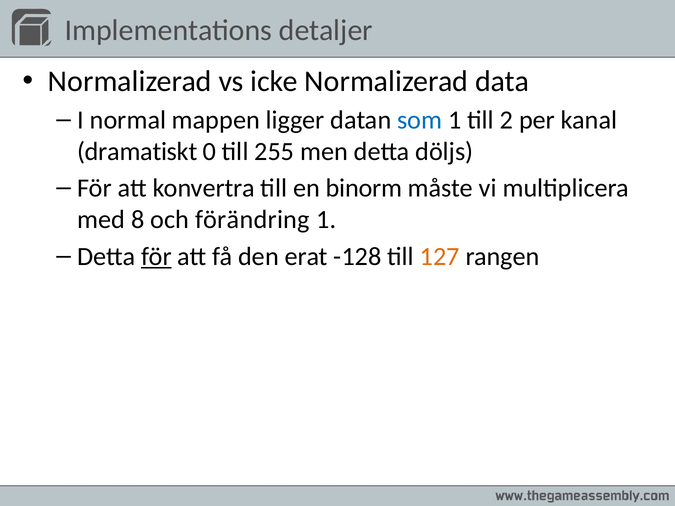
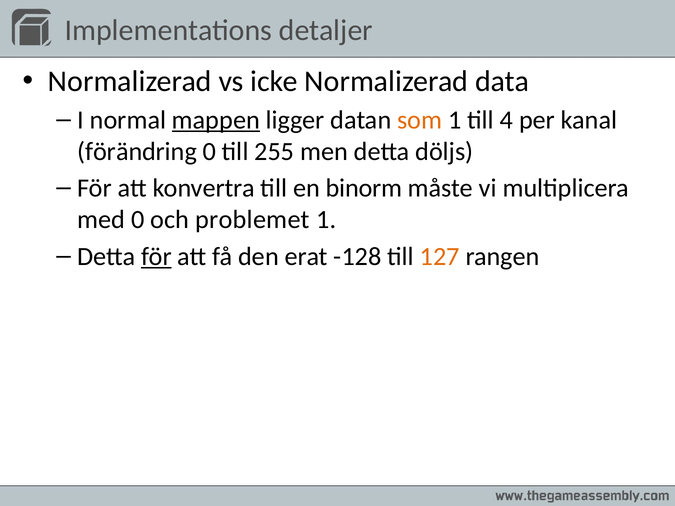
mappen underline: none -> present
som colour: blue -> orange
2: 2 -> 4
dramatiskt: dramatiskt -> förändring
med 8: 8 -> 0
förändring: förändring -> problemet
